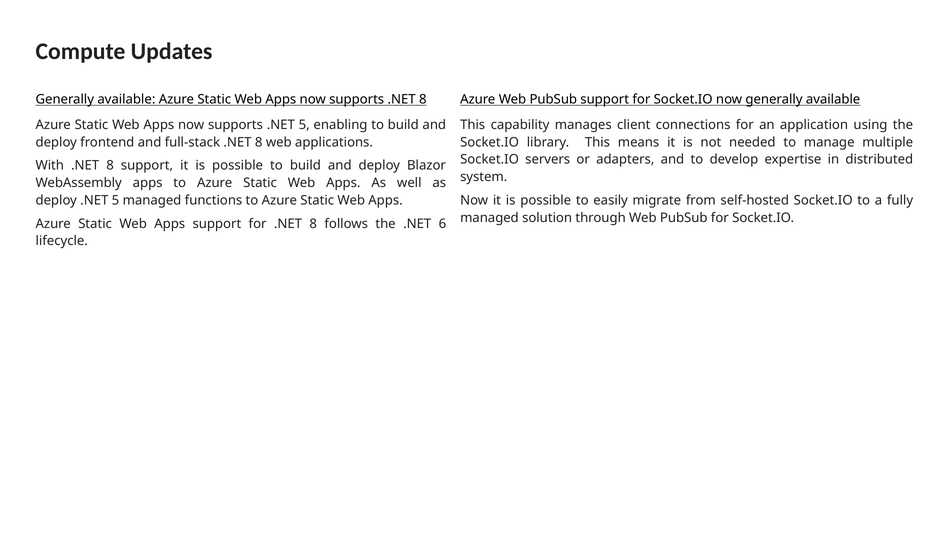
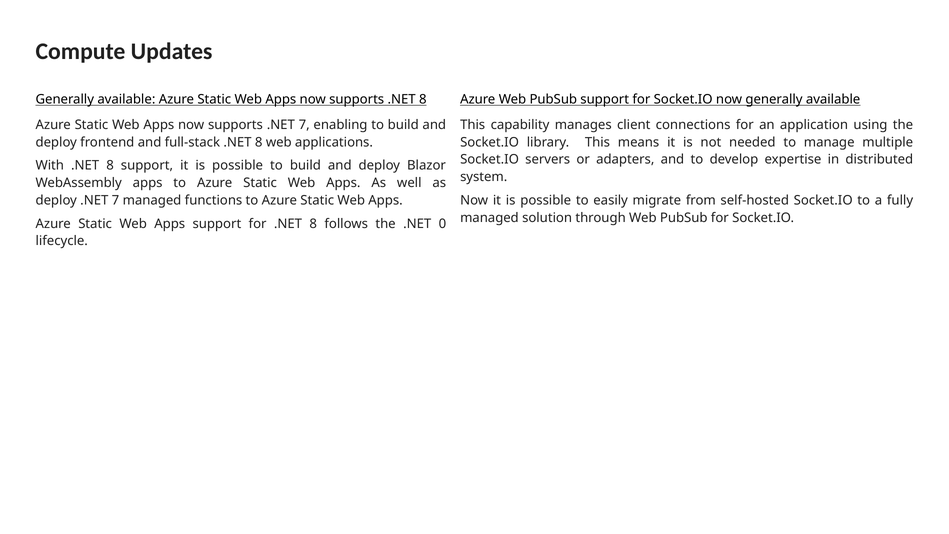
supports .NET 5: 5 -> 7
deploy .NET 5: 5 -> 7
6: 6 -> 0
